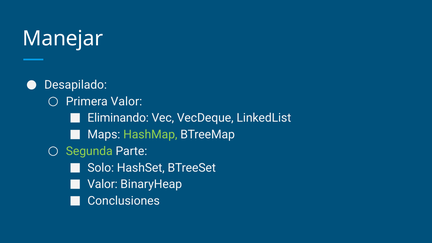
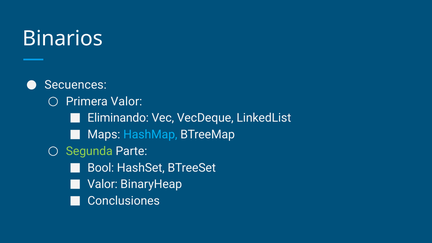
Manejar: Manejar -> Binarios
Desapilado: Desapilado -> Secuences
HashMap colour: light green -> light blue
Solo: Solo -> Bool
